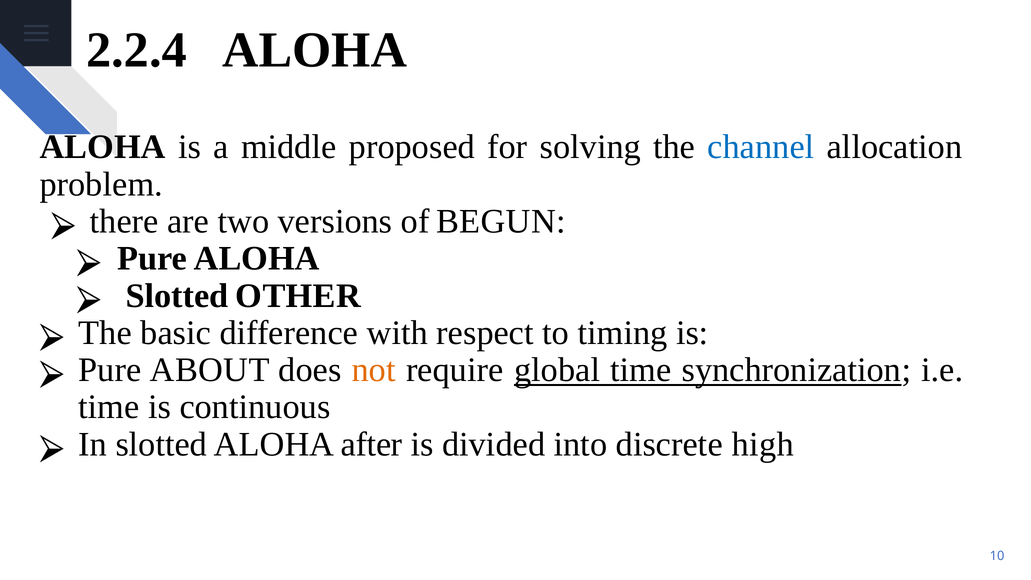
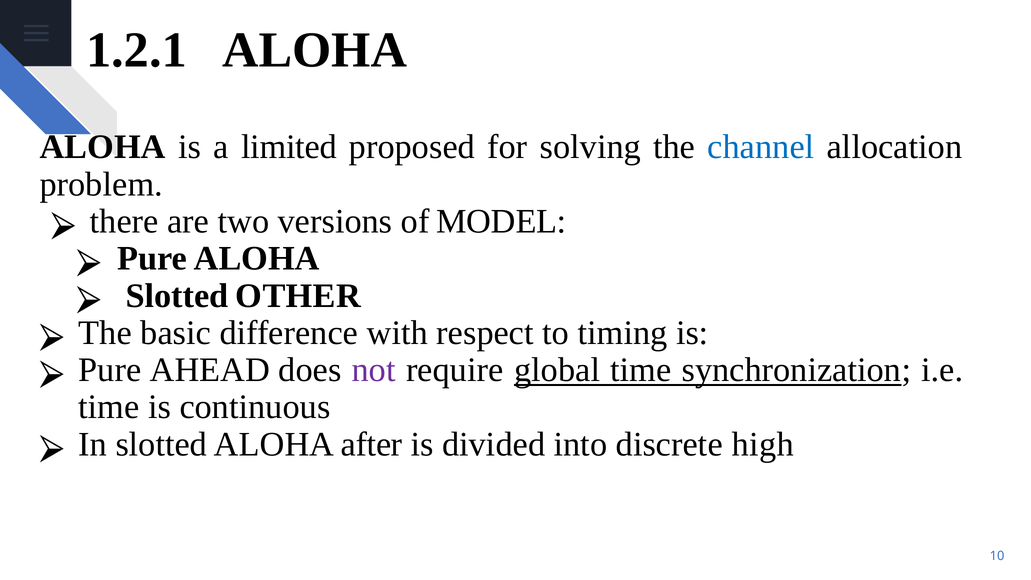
2.2.4: 2.2.4 -> 1.2.1
middle: middle -> limited
BEGUN: BEGUN -> MODEL
ABOUT: ABOUT -> AHEAD
not colour: orange -> purple
